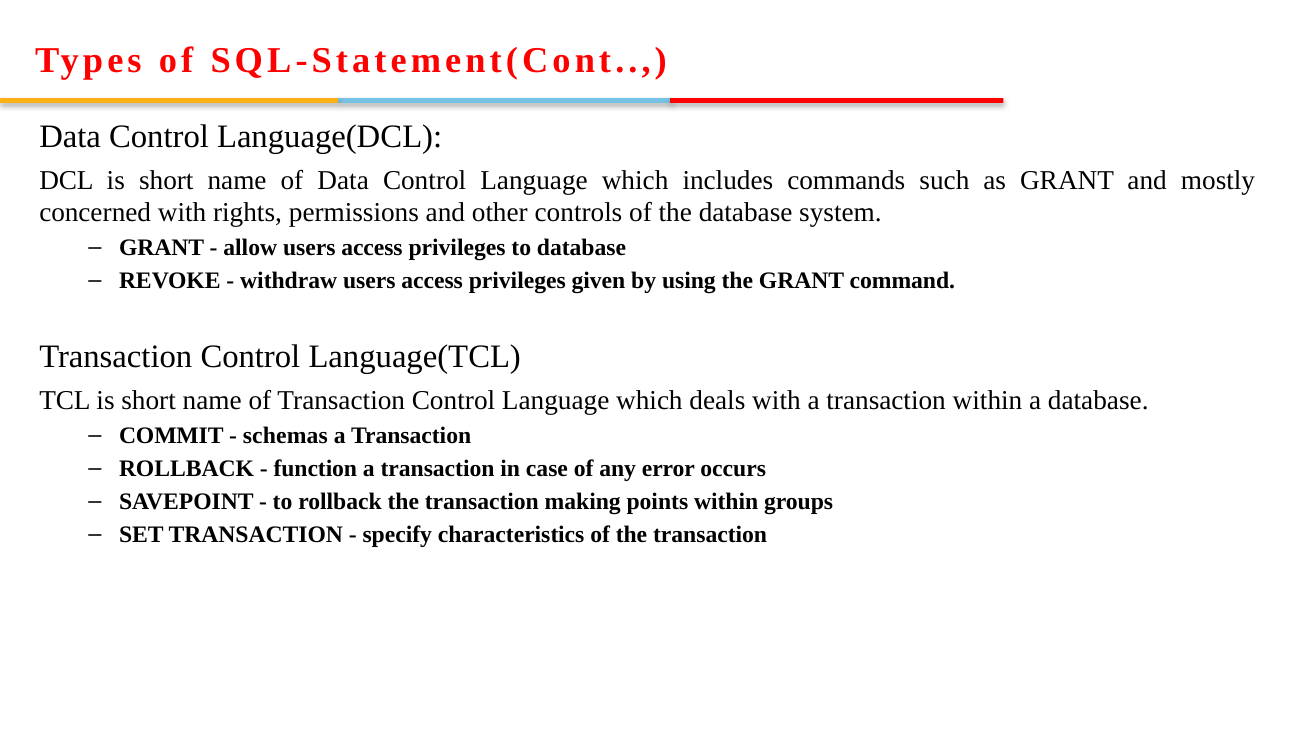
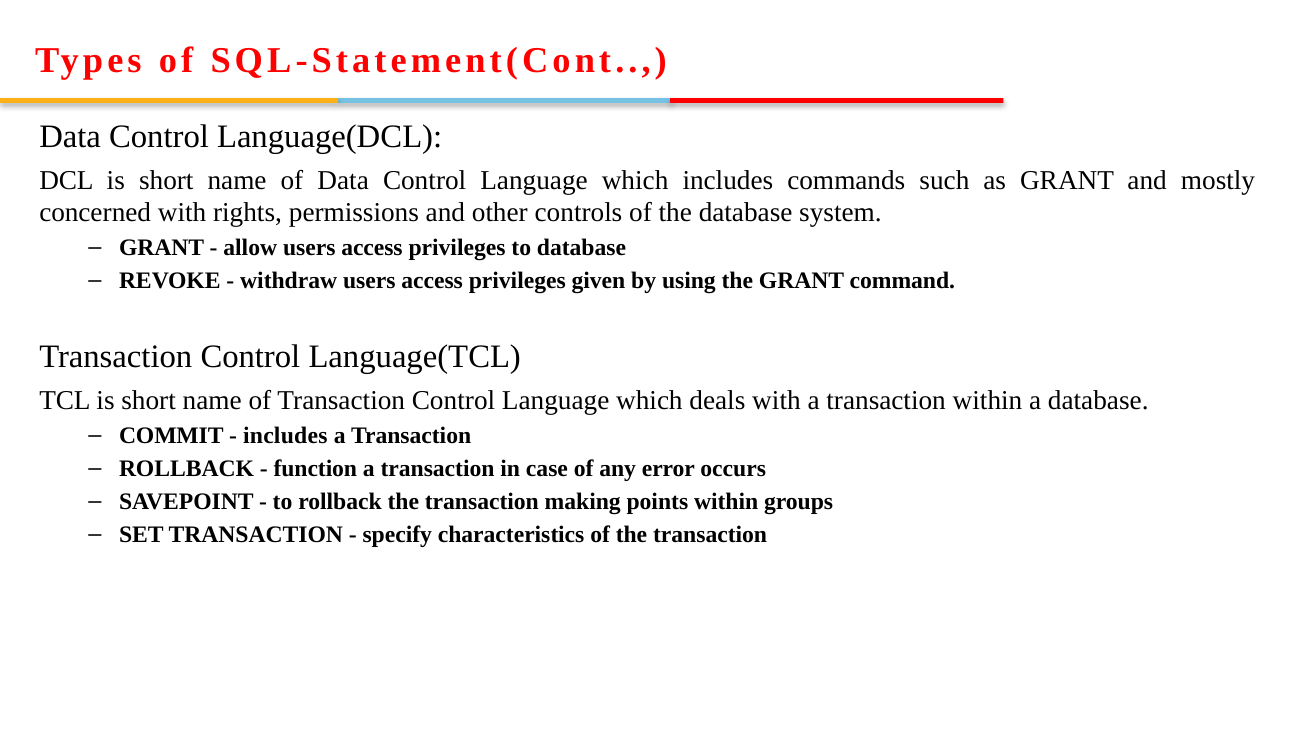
schemas at (285, 436): schemas -> includes
